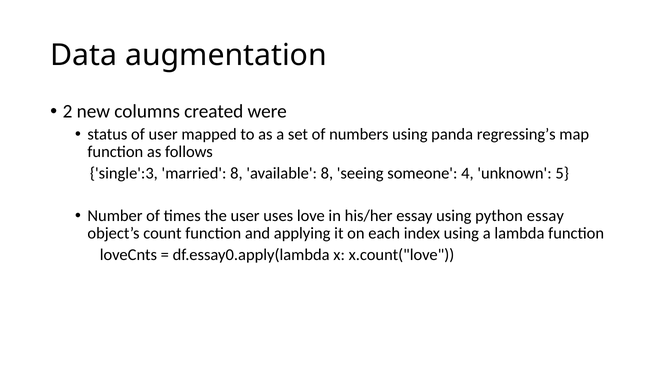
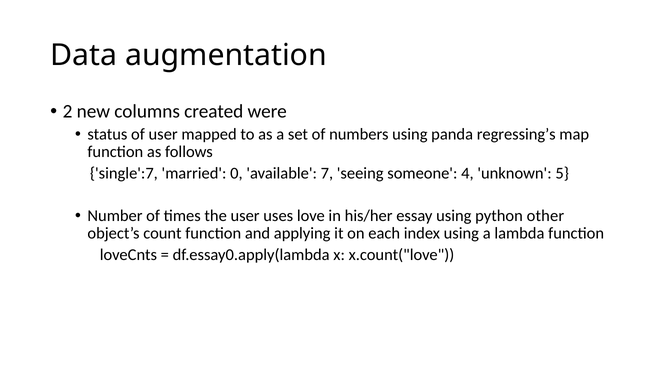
single':3: single':3 -> single':7
married 8: 8 -> 0
available 8: 8 -> 7
python essay: essay -> other
